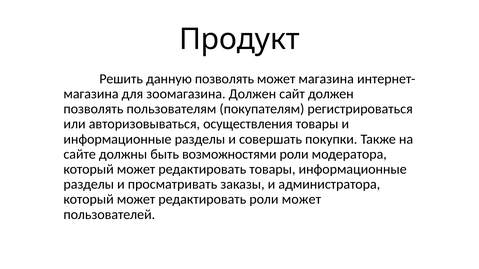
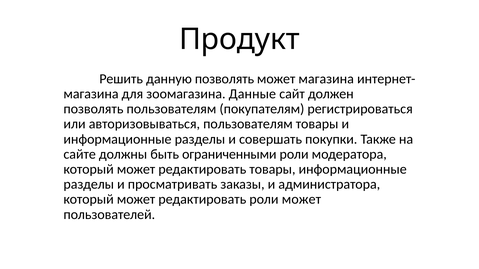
зоомагазина Должен: Должен -> Данные
авторизовываться осуществления: осуществления -> пользователям
возможностями: возможностями -> ограниченными
